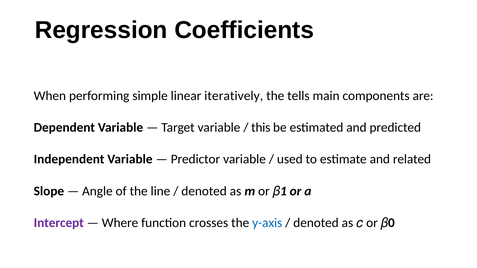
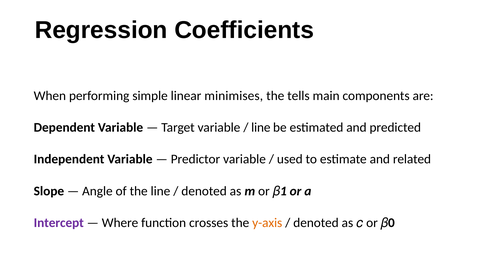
iteratively: iteratively -> minimises
this at (261, 128): this -> line
y-axis colour: blue -> orange
